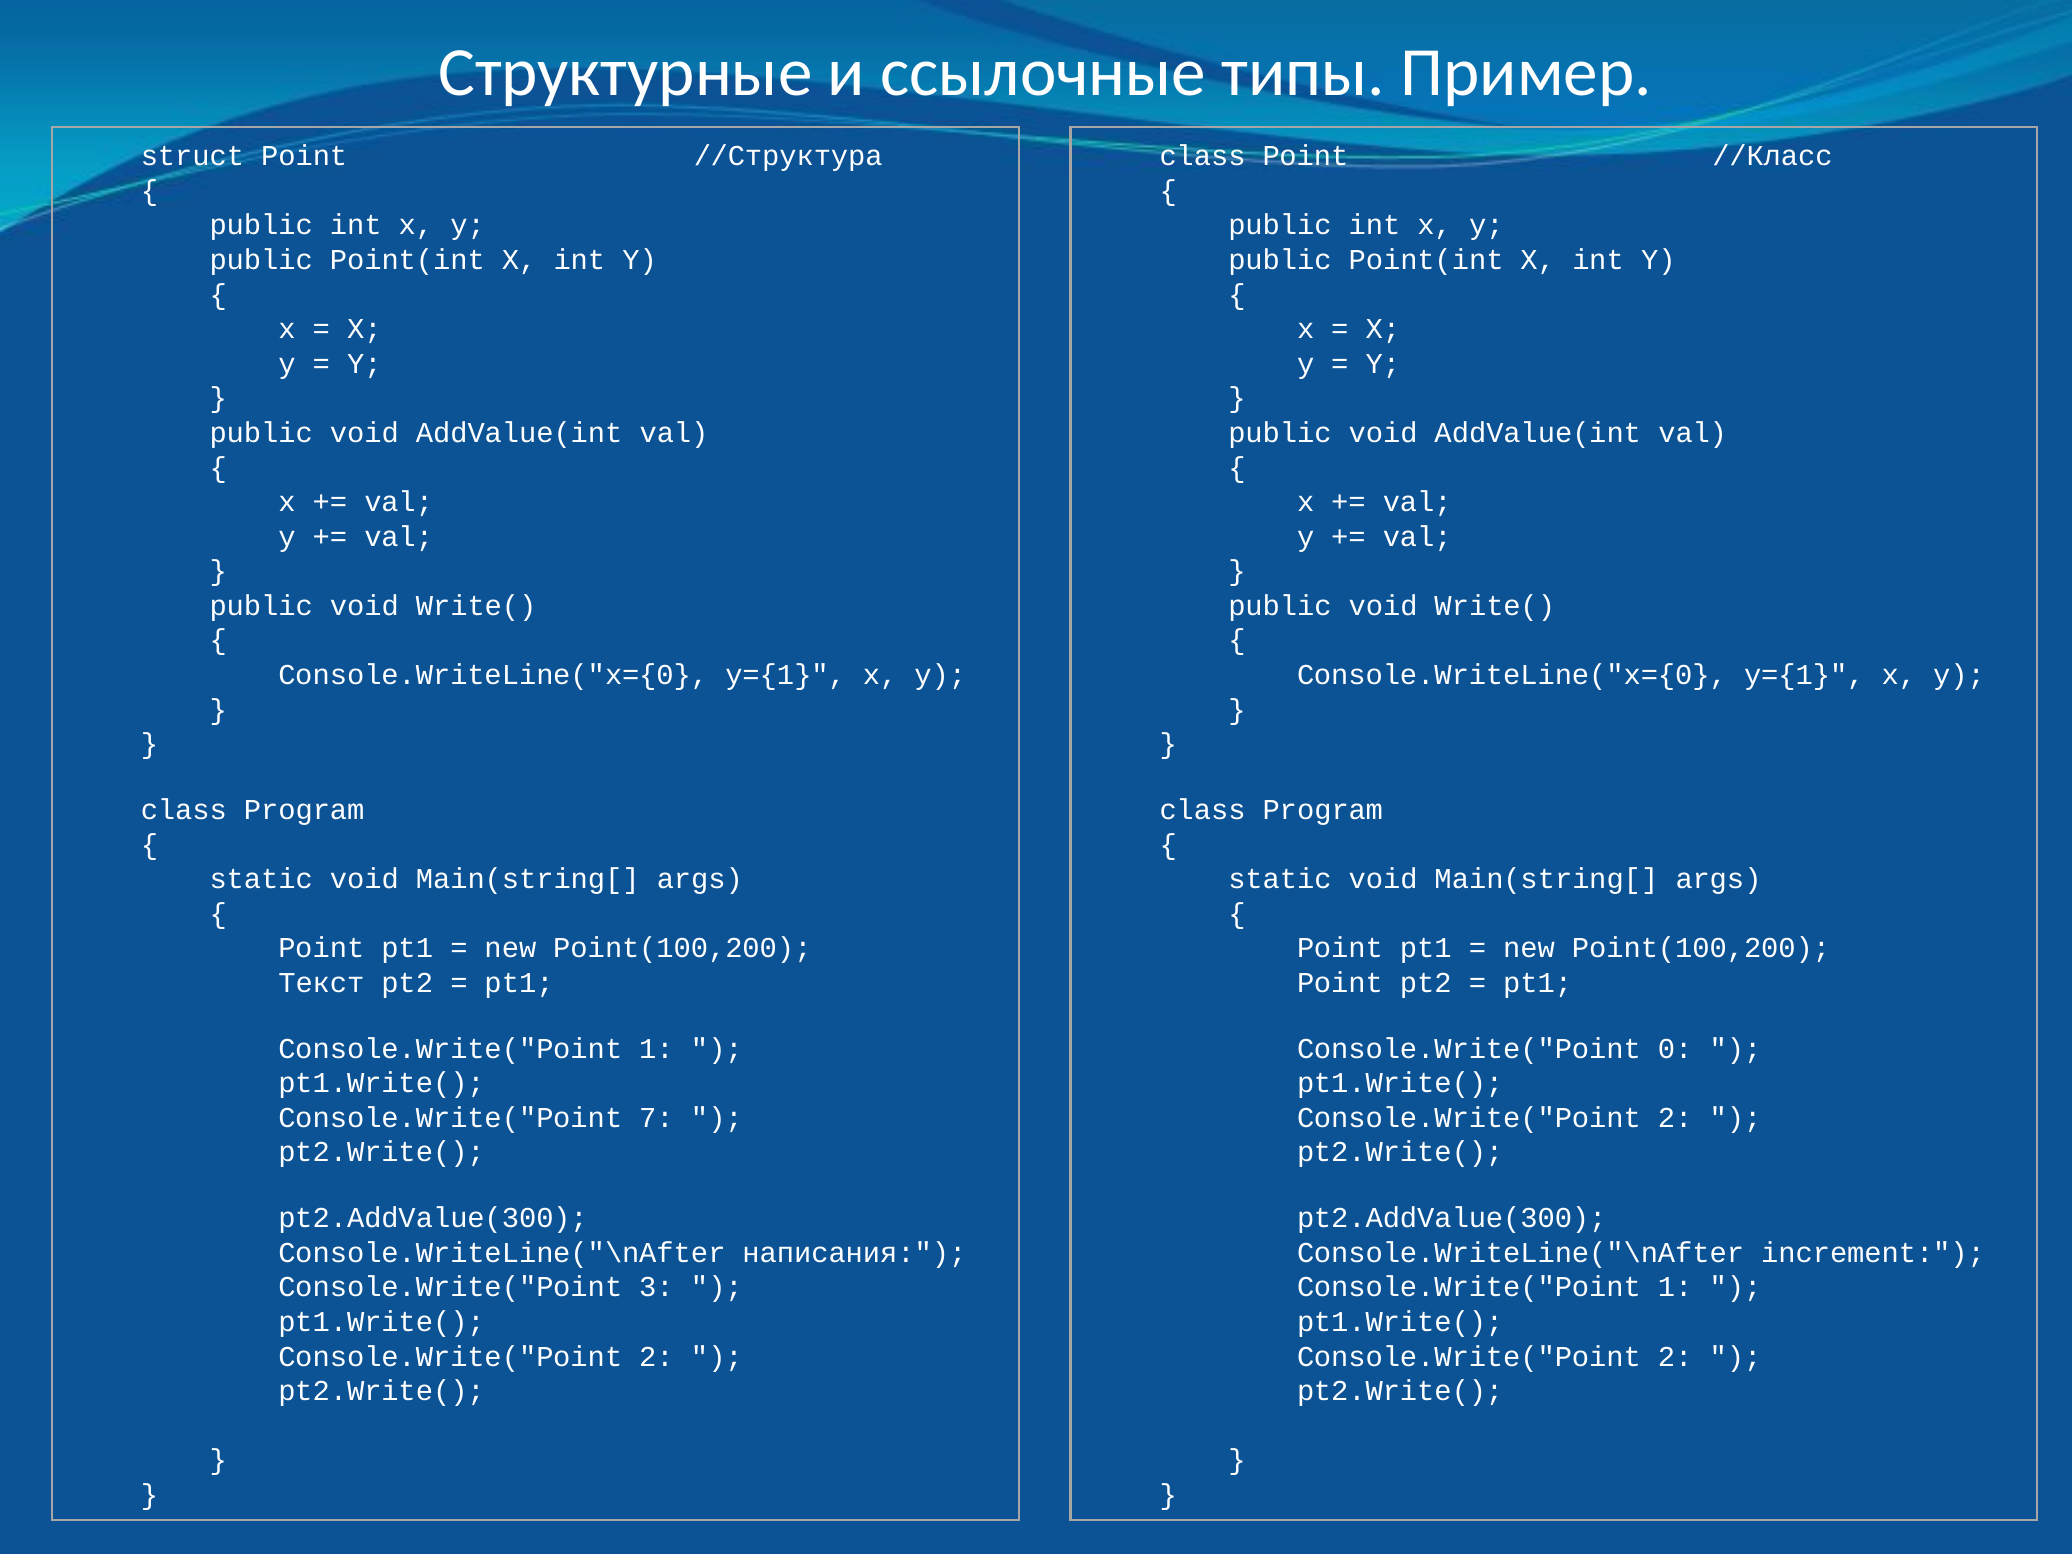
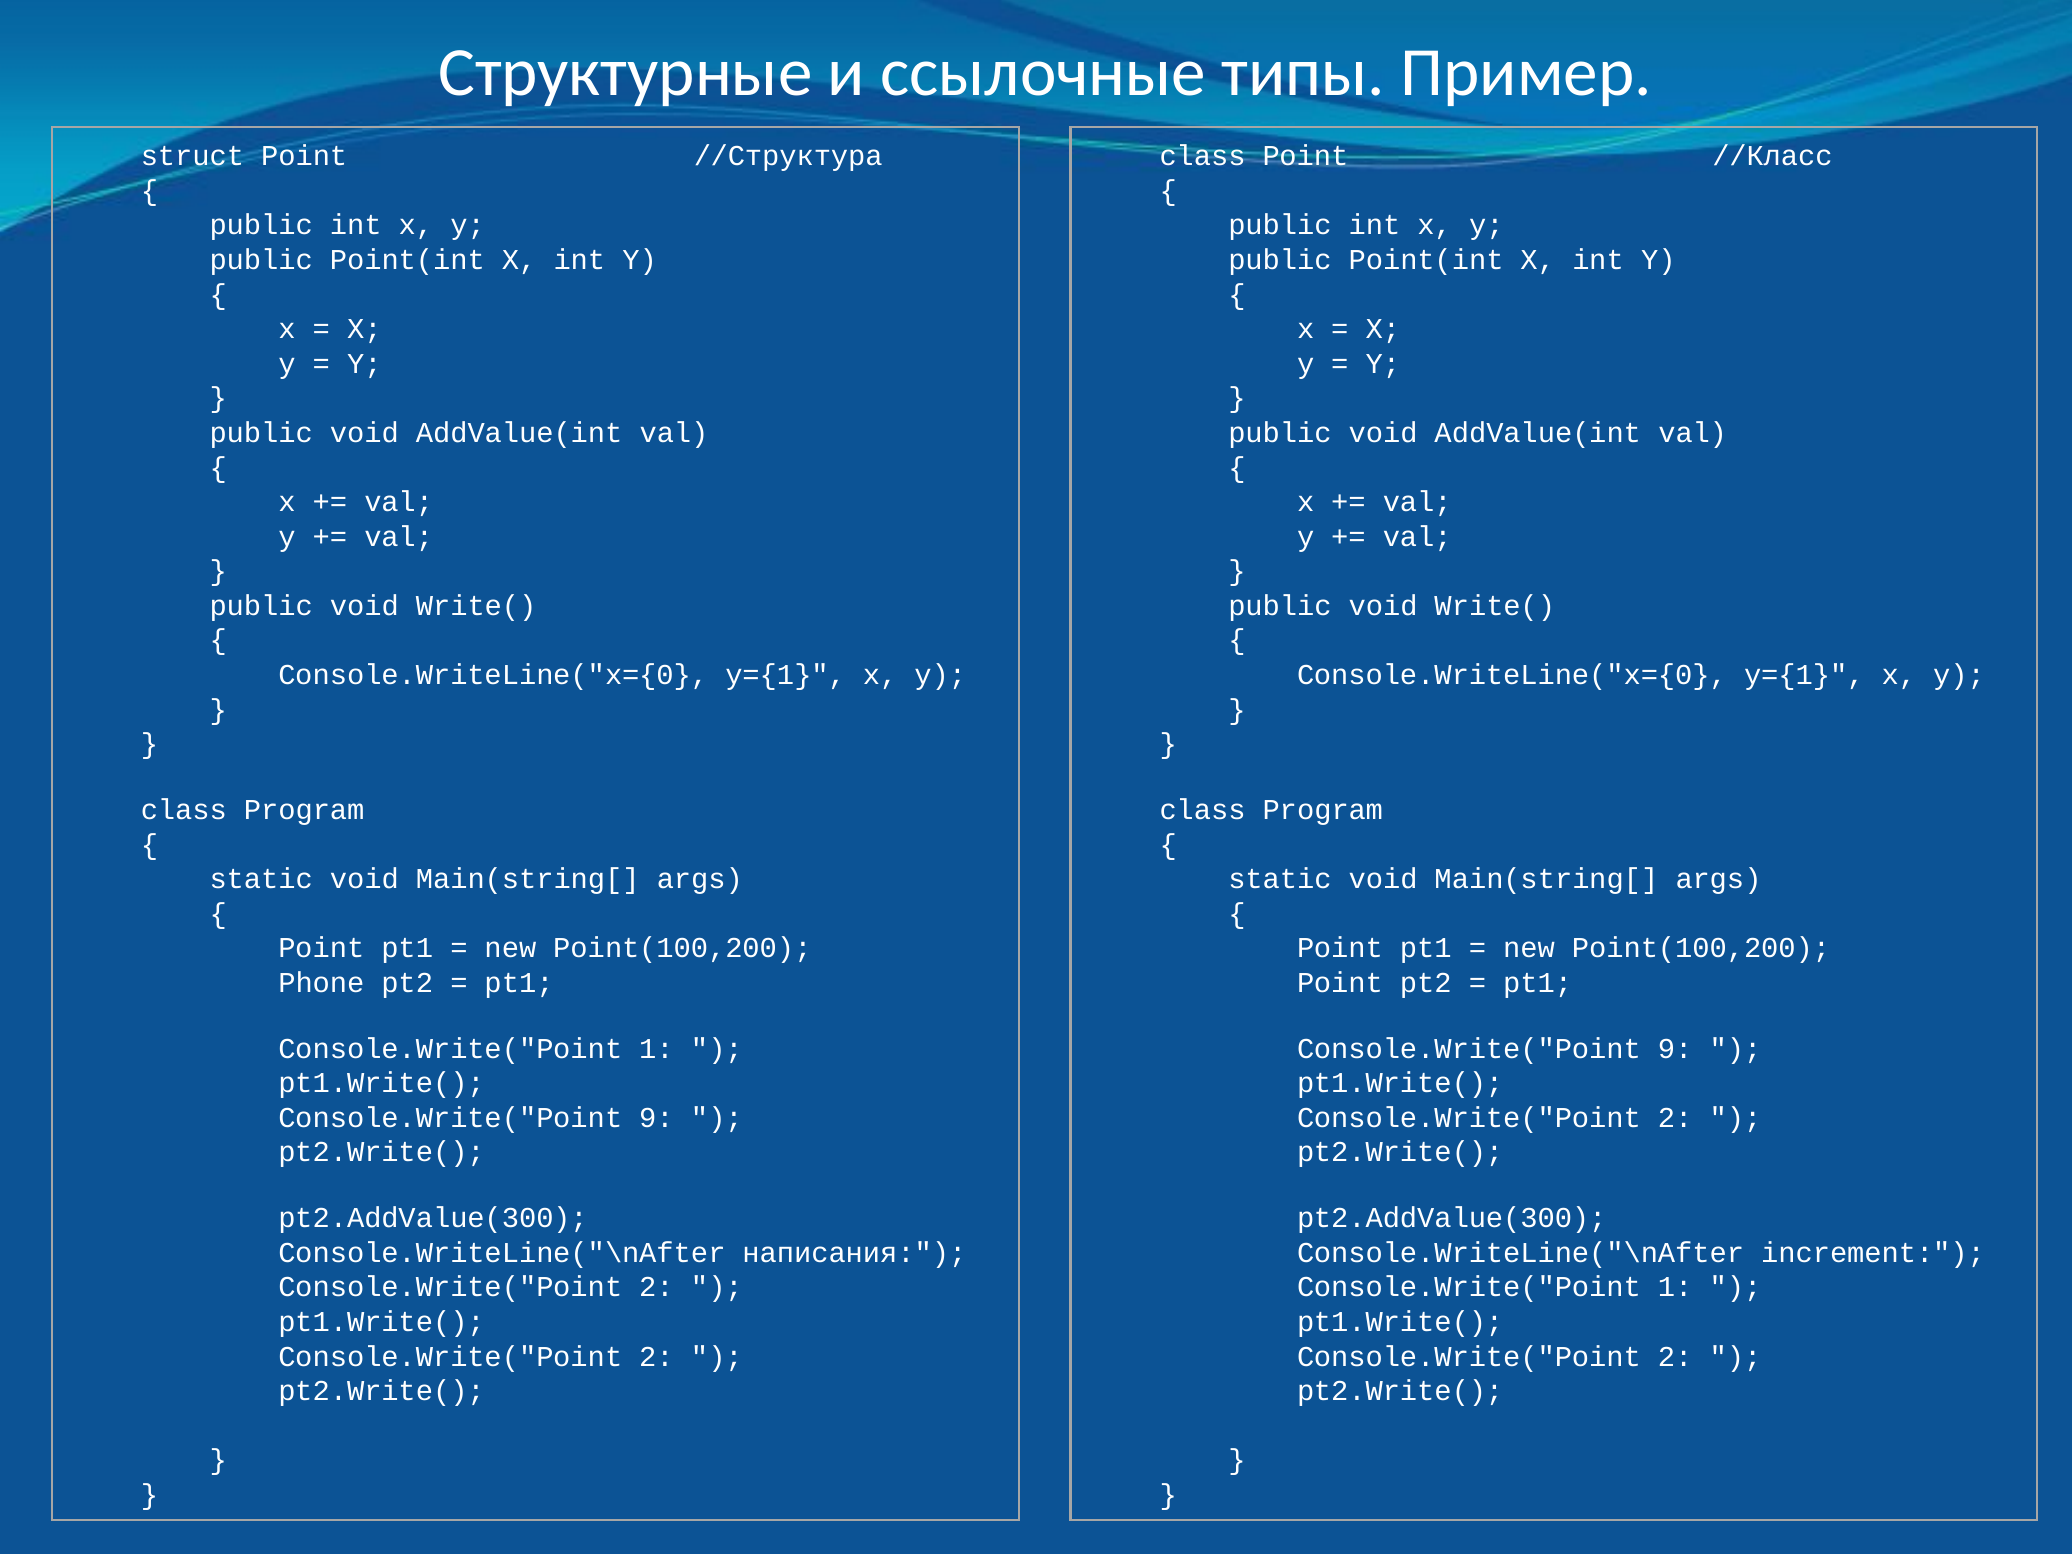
Текст: Текст -> Phone
0 at (1675, 1049): 0 -> 9
7 at (656, 1118): 7 -> 9
3 at (656, 1287): 3 -> 2
